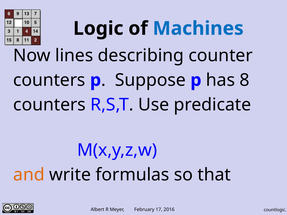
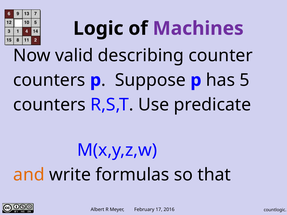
Machines colour: blue -> purple
lines: lines -> valid
8: 8 -> 5
